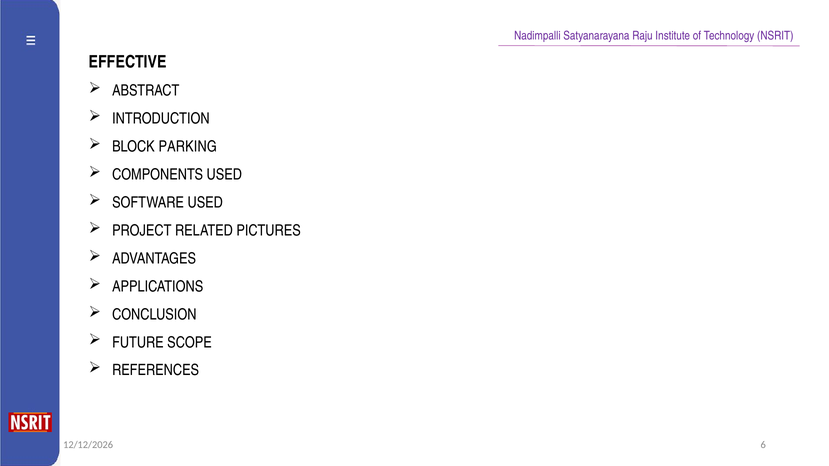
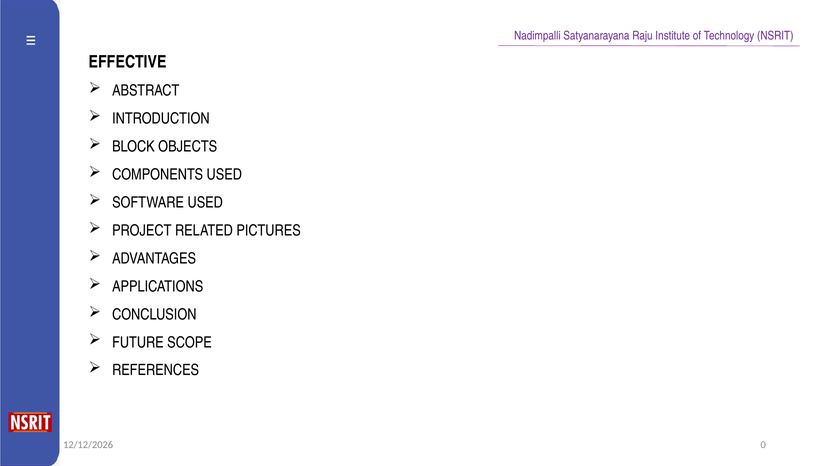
PARKING: PARKING -> OBJECTS
6: 6 -> 0
